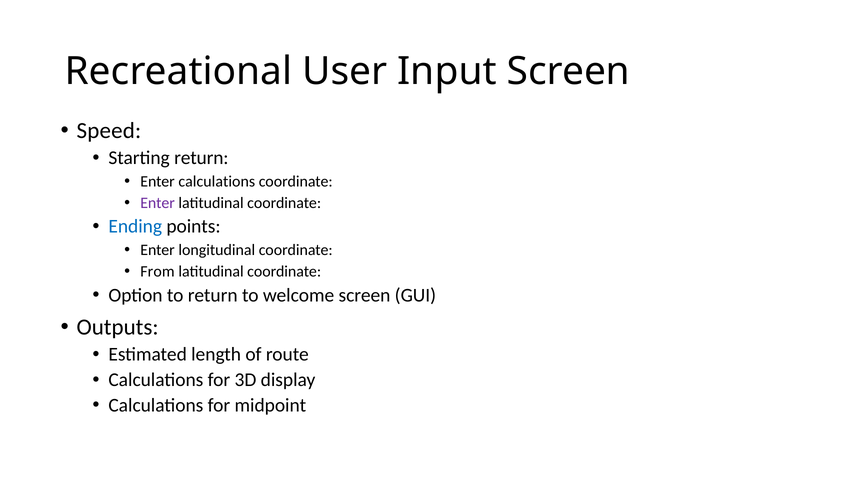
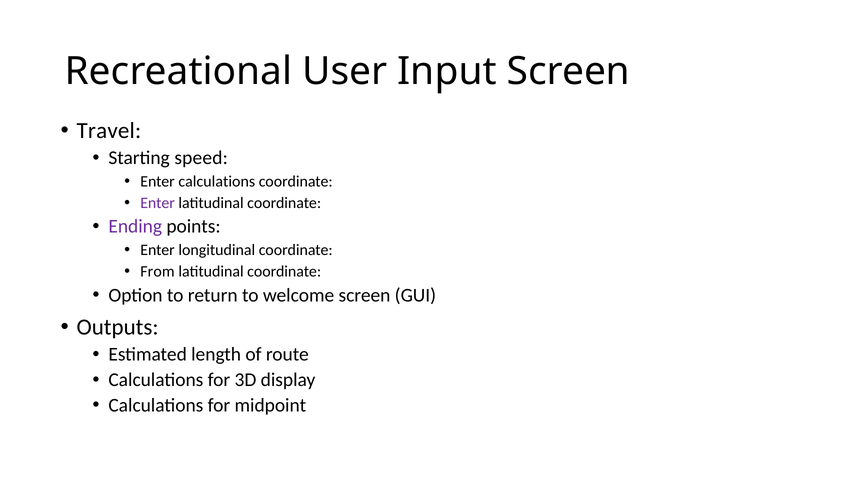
Speed: Speed -> Travel
Starting return: return -> speed
Ending colour: blue -> purple
